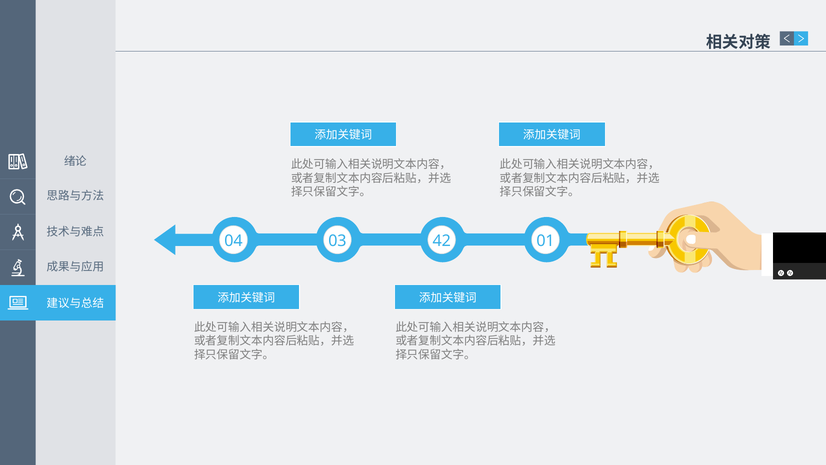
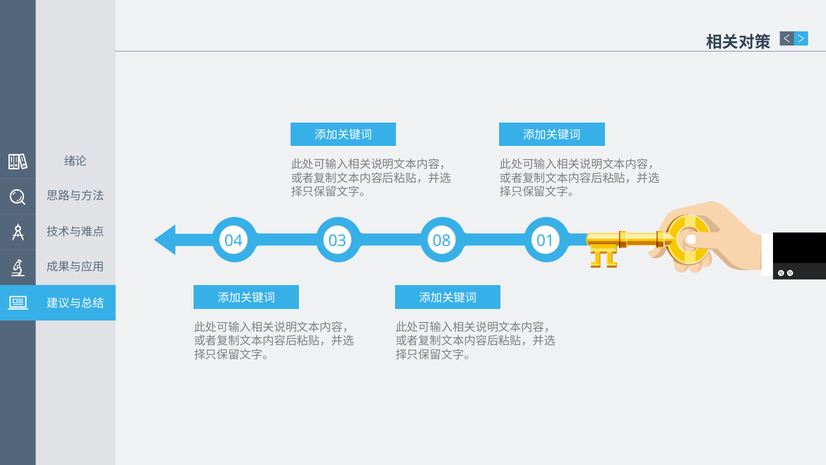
42: 42 -> 08
